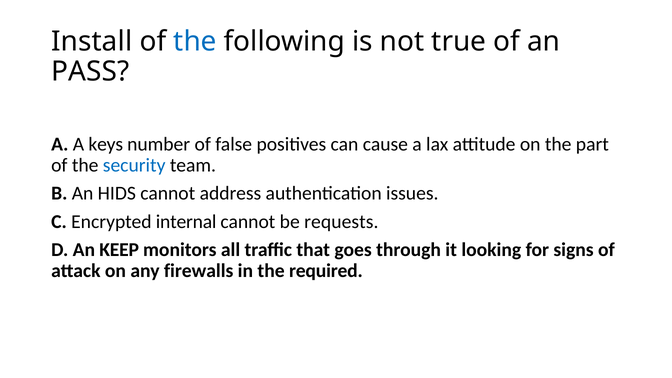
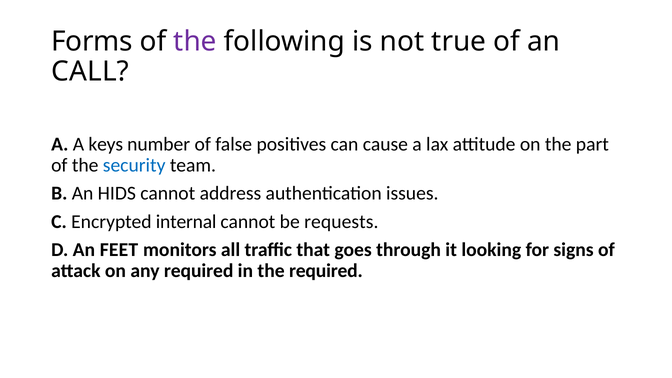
Install: Install -> Forms
the at (195, 41) colour: blue -> purple
PASS: PASS -> CALL
KEEP: KEEP -> FEET
any firewalls: firewalls -> required
